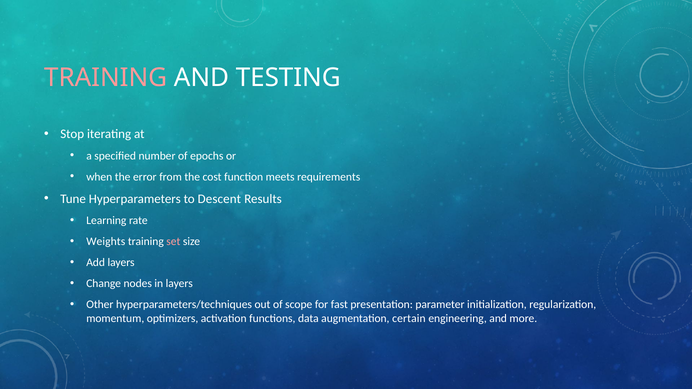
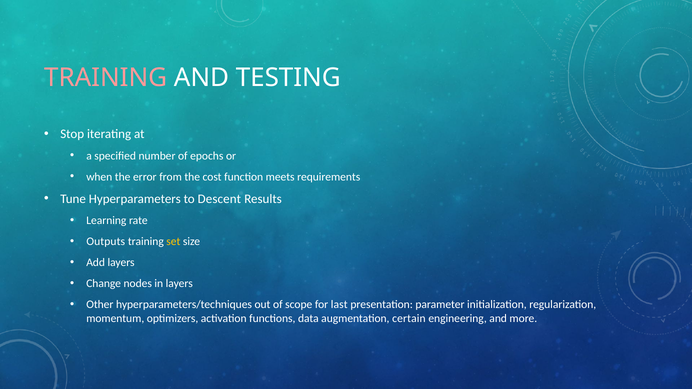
Weights: Weights -> Outputs
set colour: pink -> yellow
fast: fast -> last
